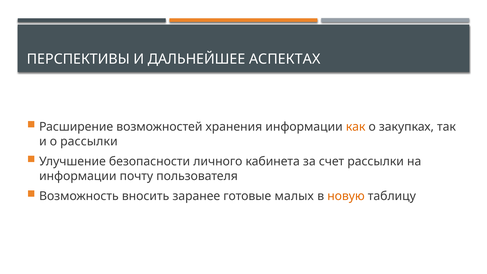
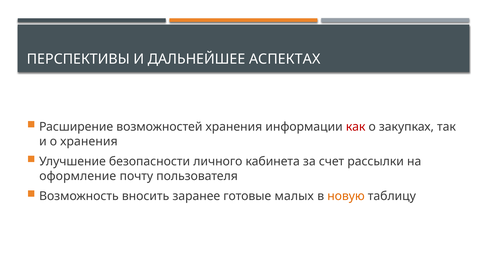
как colour: orange -> red
о рассылки: рассылки -> хранения
информации at (78, 176): информации -> оформление
